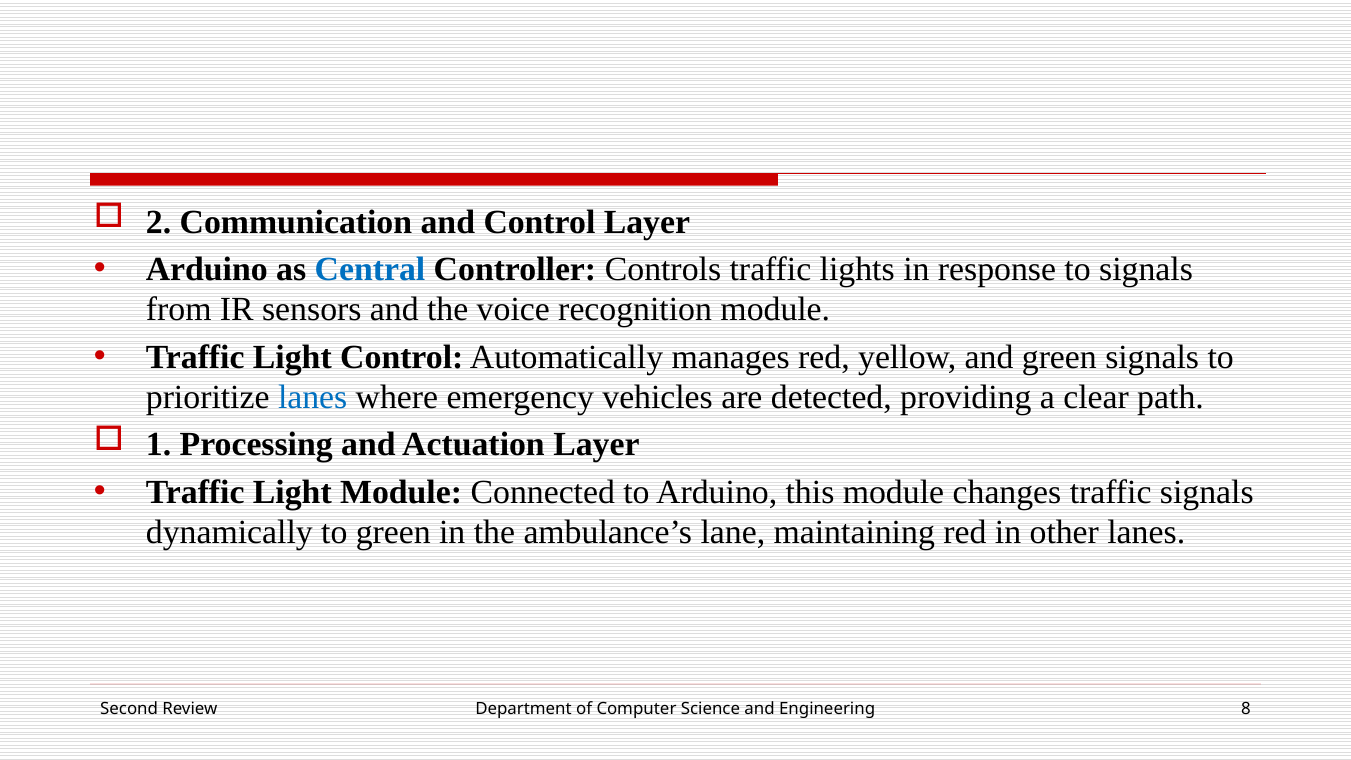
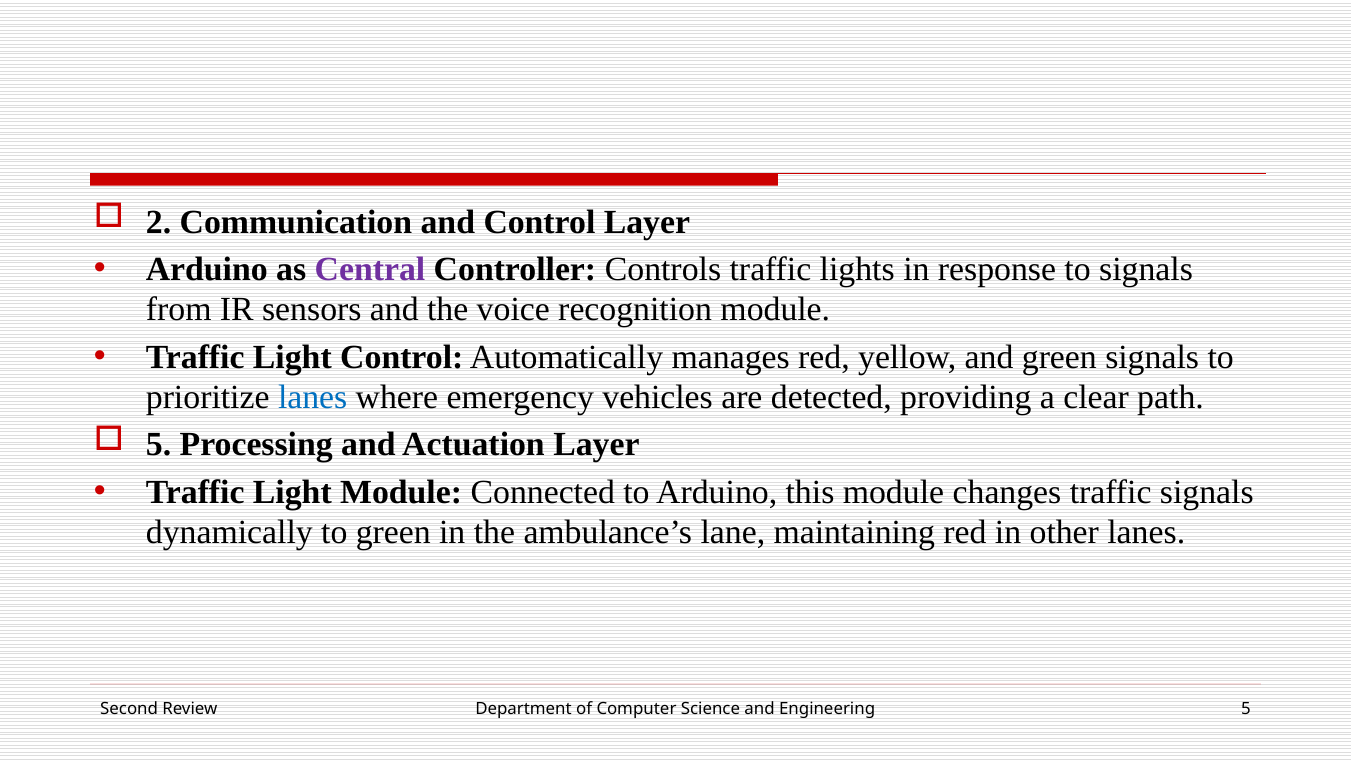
Central colour: blue -> purple
1 at (159, 445): 1 -> 5
Engineering 8: 8 -> 5
